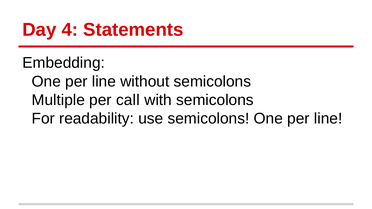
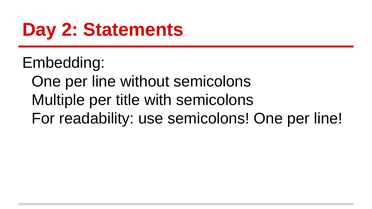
4: 4 -> 2
call: call -> title
